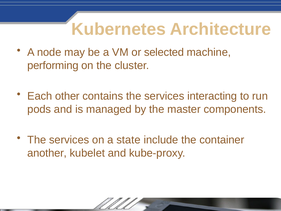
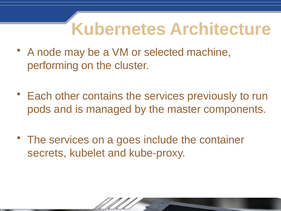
interacting: interacting -> previously
state: state -> goes
another: another -> secrets
